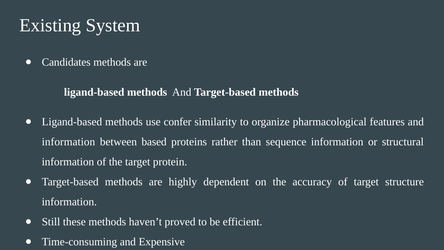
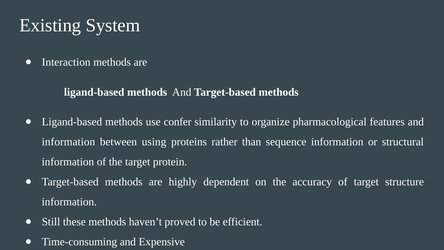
Candidates: Candidates -> Interaction
based: based -> using
